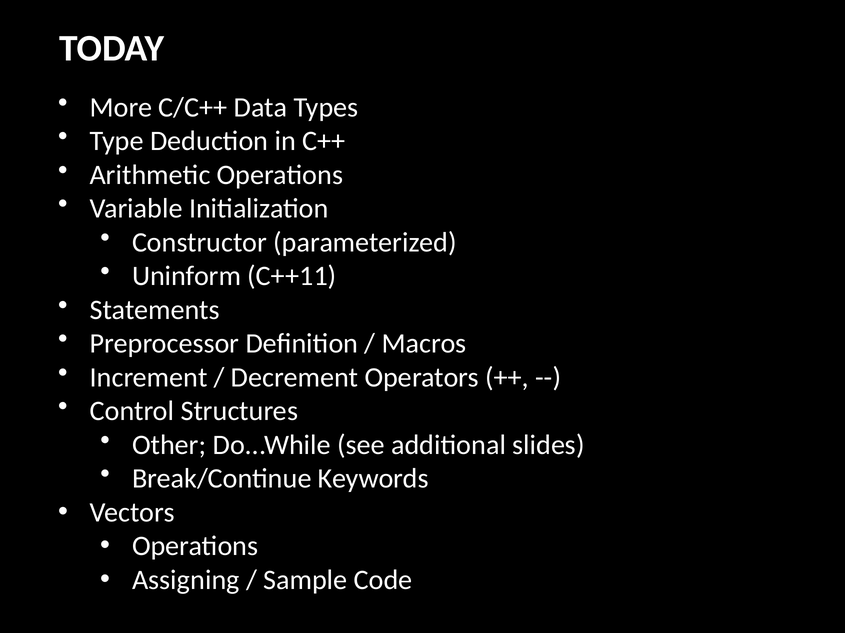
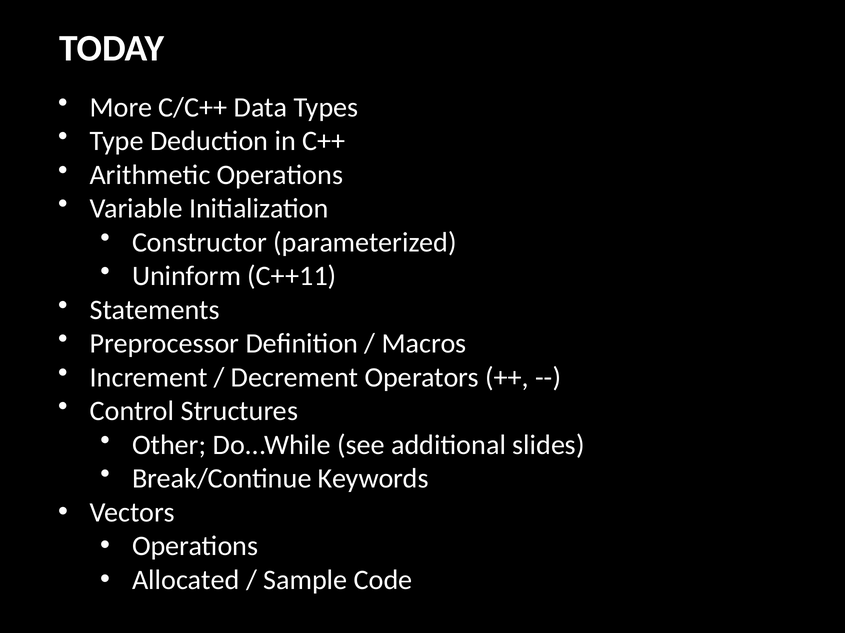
Assigning: Assigning -> Allocated
